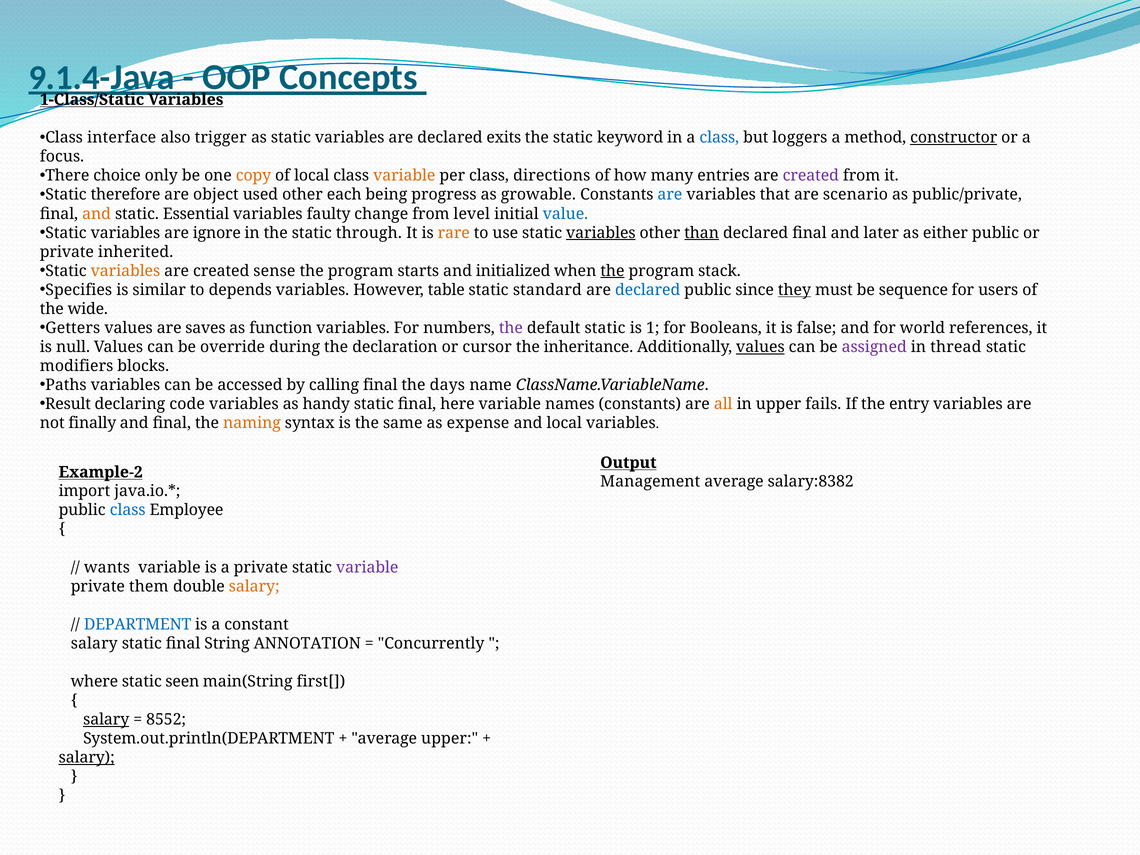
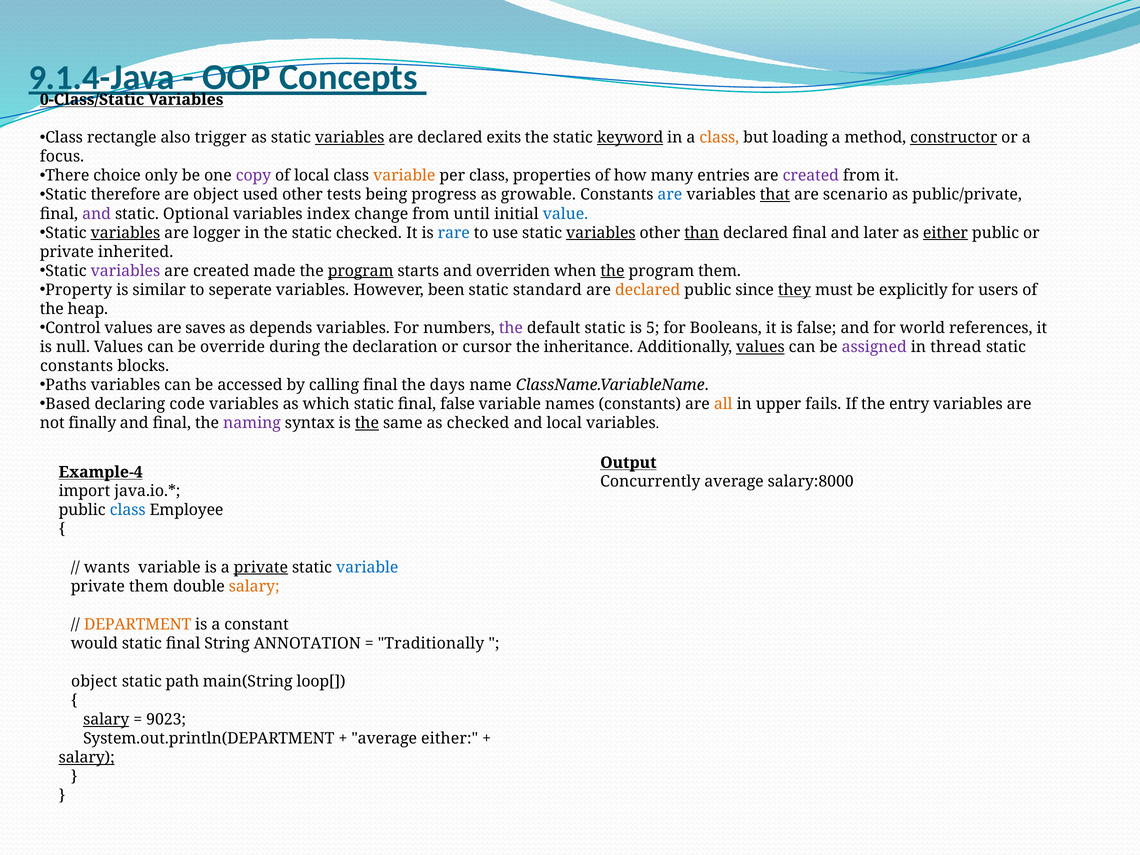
1-Class/Static: 1-Class/Static -> 0-Class/Static
interface: interface -> rectangle
variables at (350, 138) underline: none -> present
keyword underline: none -> present
class at (719, 138) colour: blue -> orange
loggers: loggers -> loading
copy colour: orange -> purple
directions: directions -> properties
each: each -> tests
that underline: none -> present
and at (97, 214) colour: orange -> purple
Essential: Essential -> Optional
faulty: faulty -> index
level: level -> until
variables at (125, 233) underline: none -> present
ignore: ignore -> logger
static through: through -> checked
rare colour: orange -> blue
either at (945, 233) underline: none -> present
variables at (125, 271) colour: orange -> purple
sense: sense -> made
program at (361, 271) underline: none -> present
initialized: initialized -> overriden
program stack: stack -> them
Specifies: Specifies -> Property
depends: depends -> seperate
table: table -> been
declared at (648, 290) colour: blue -> orange
sequence: sequence -> explicitly
wide: wide -> heap
Getters: Getters -> Control
function: function -> depends
1: 1 -> 5
modifiers at (77, 366): modifiers -> constants
Result: Result -> Based
handy: handy -> which
final here: here -> false
naming colour: orange -> purple
the at (367, 423) underline: none -> present
as expense: expense -> checked
Example-2: Example-2 -> Example-4
Management: Management -> Concurrently
salary:8382: salary:8382 -> salary:8000
private at (261, 567) underline: none -> present
variable at (367, 567) colour: purple -> blue
DEPARTMENT colour: blue -> orange
salary at (94, 643): salary -> would
Concurrently: Concurrently -> Traditionally
where at (94, 682): where -> object
seen: seen -> path
first[: first[ -> loop[
8552: 8552 -> 9023
average upper: upper -> either
